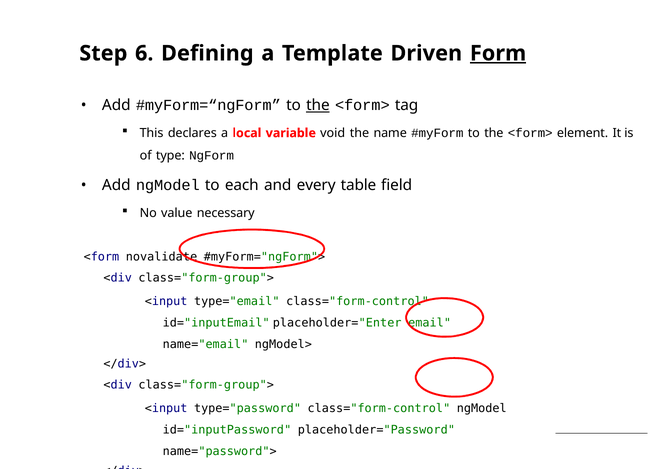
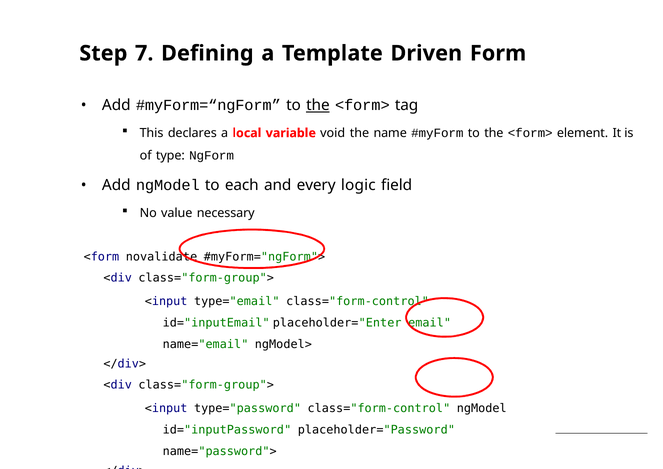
6: 6 -> 7
Form underline: present -> none
table: table -> logic
